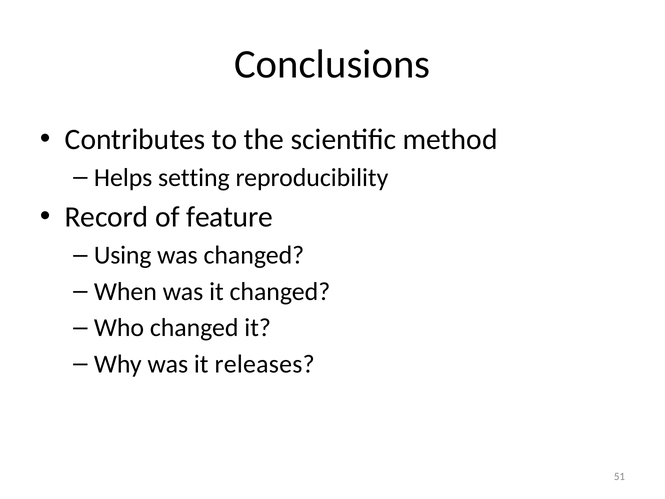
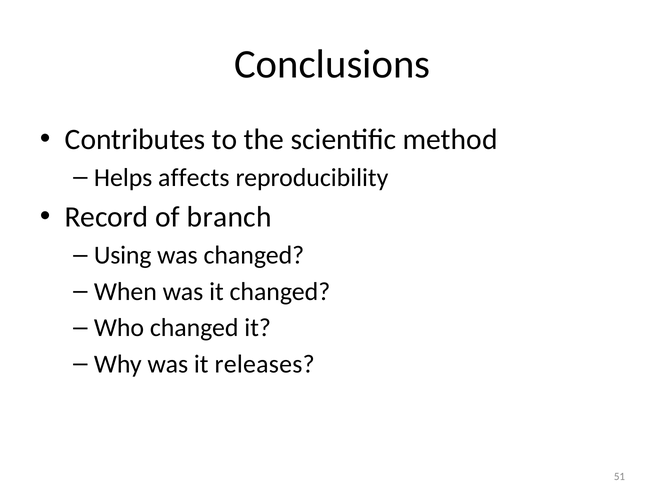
setting: setting -> affects
feature: feature -> branch
